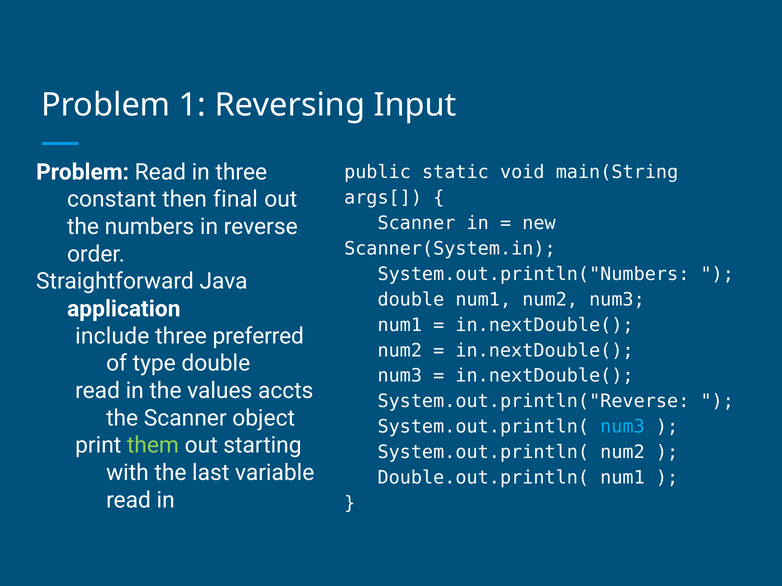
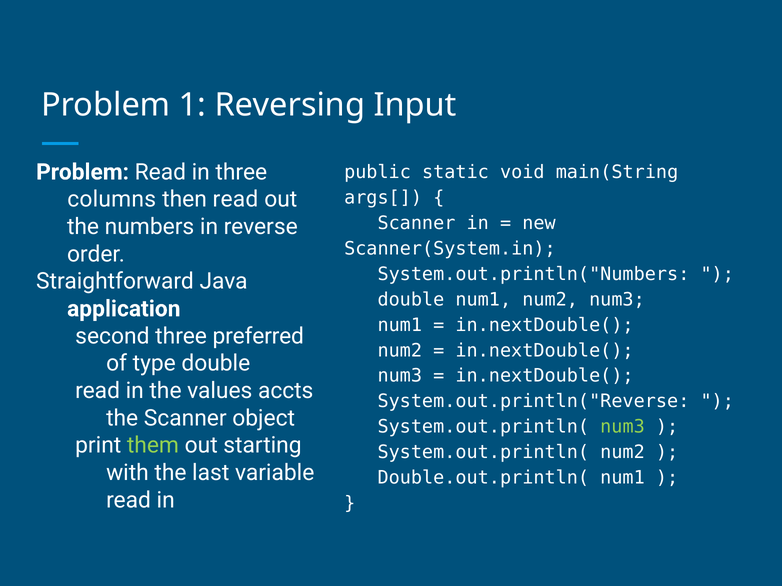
constant: constant -> columns
then final: final -> read
include: include -> second
num3 at (622, 427) colour: light blue -> light green
